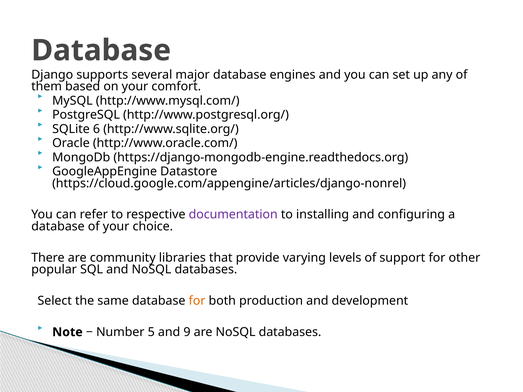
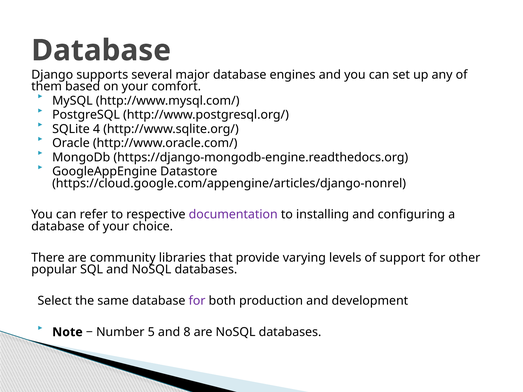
6: 6 -> 4
for at (197, 301) colour: orange -> purple
9: 9 -> 8
